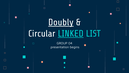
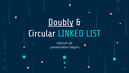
LINKED underline: present -> none
